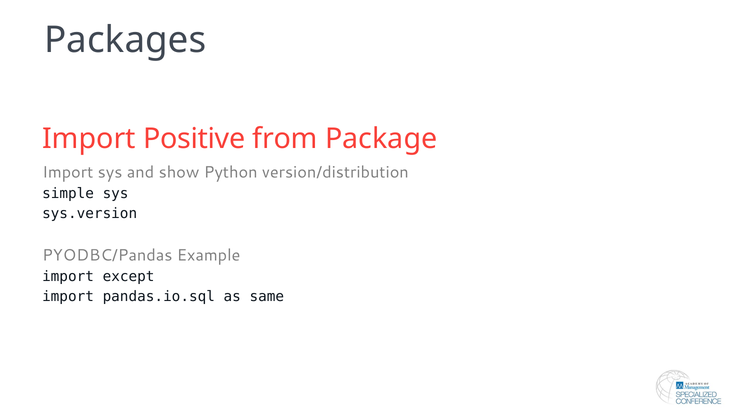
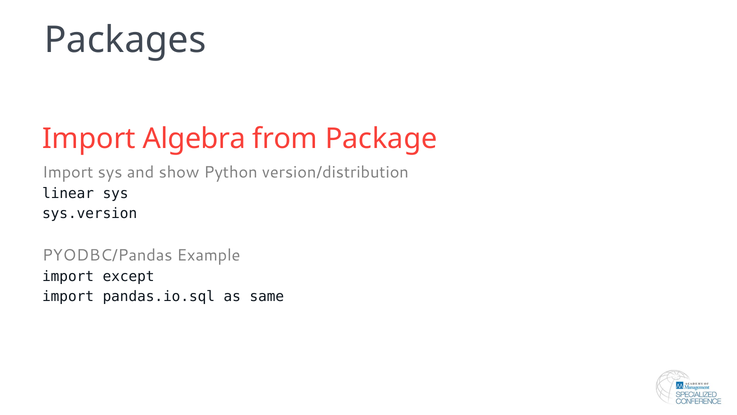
Positive: Positive -> Algebra
simple: simple -> linear
